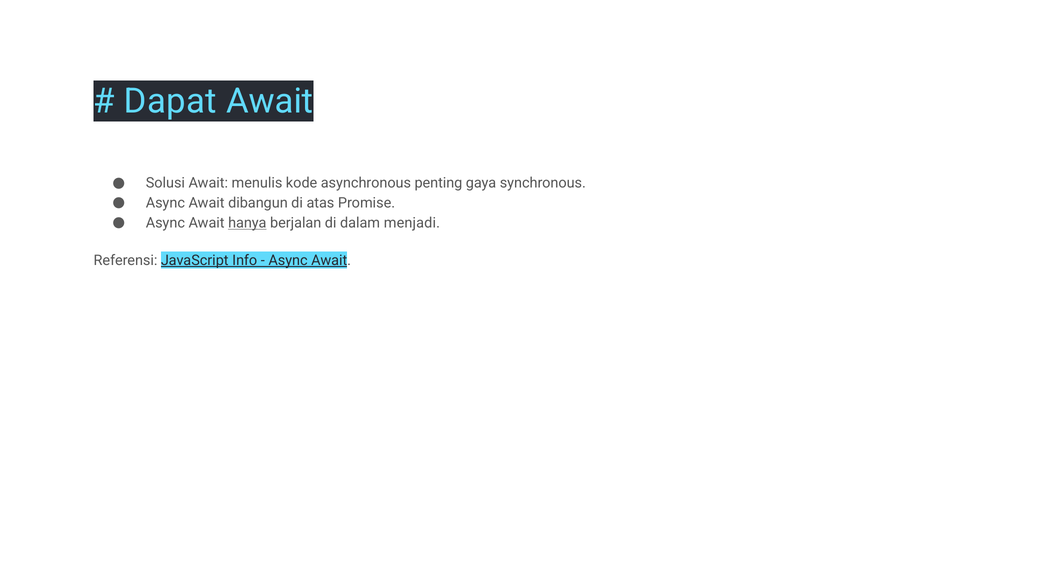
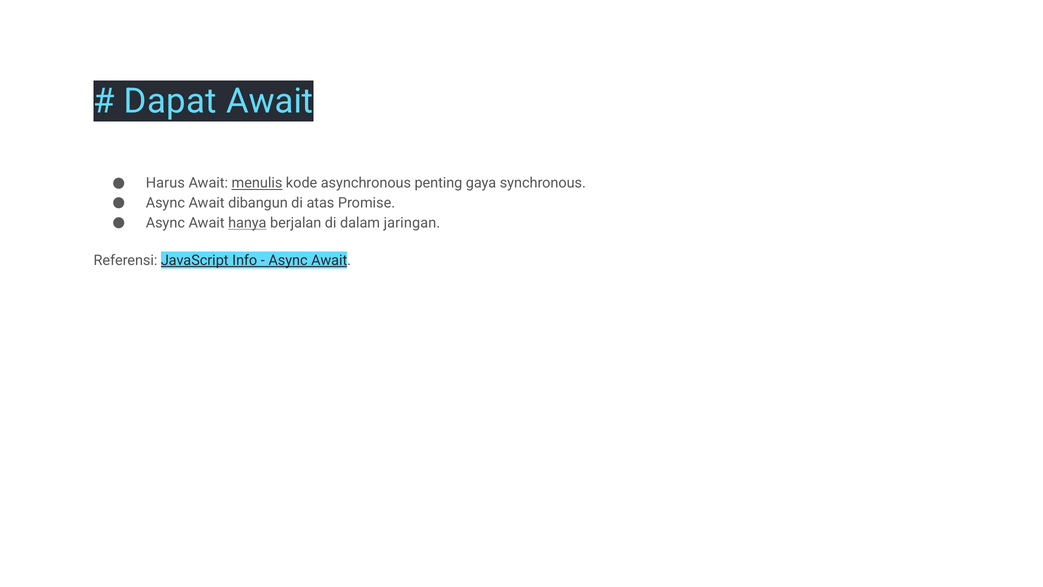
Solusi: Solusi -> Harus
menulis underline: none -> present
menjadi: menjadi -> jaringan
